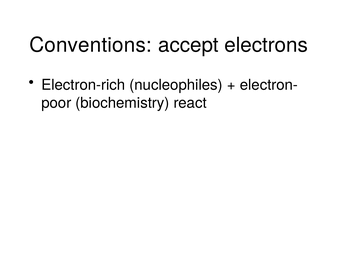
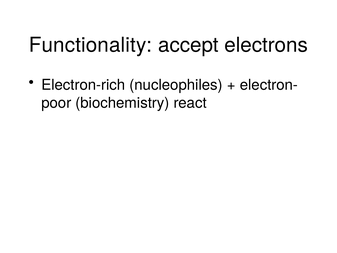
Conventions: Conventions -> Functionality
